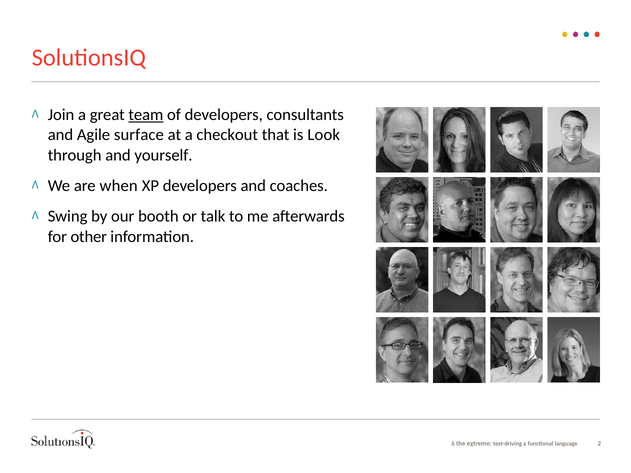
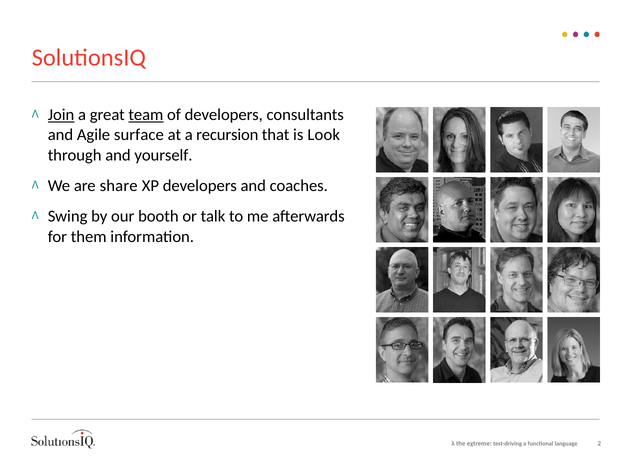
Join underline: none -> present
checkout: checkout -> recursion
when: when -> share
other: other -> them
